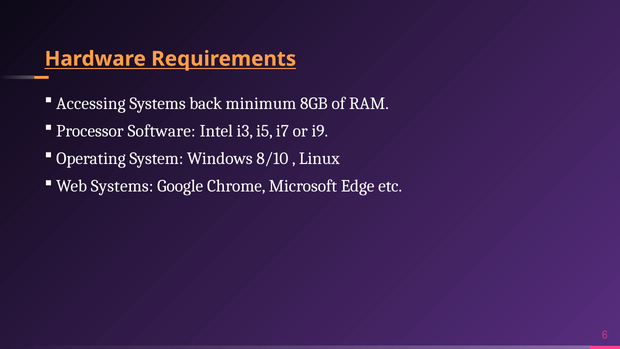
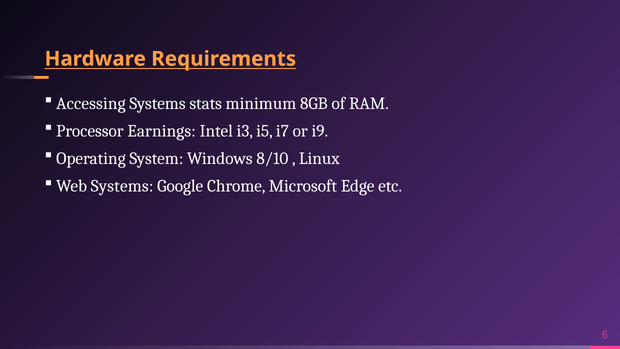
back: back -> stats
Software: Software -> Earnings
